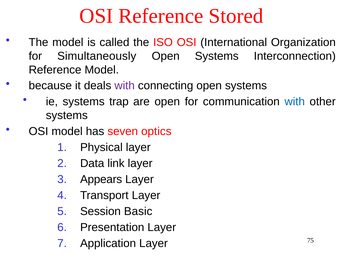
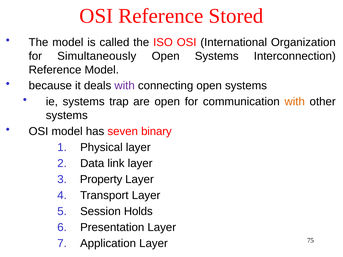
with at (295, 102) colour: blue -> orange
optics: optics -> binary
Appears: Appears -> Property
Basic: Basic -> Holds
